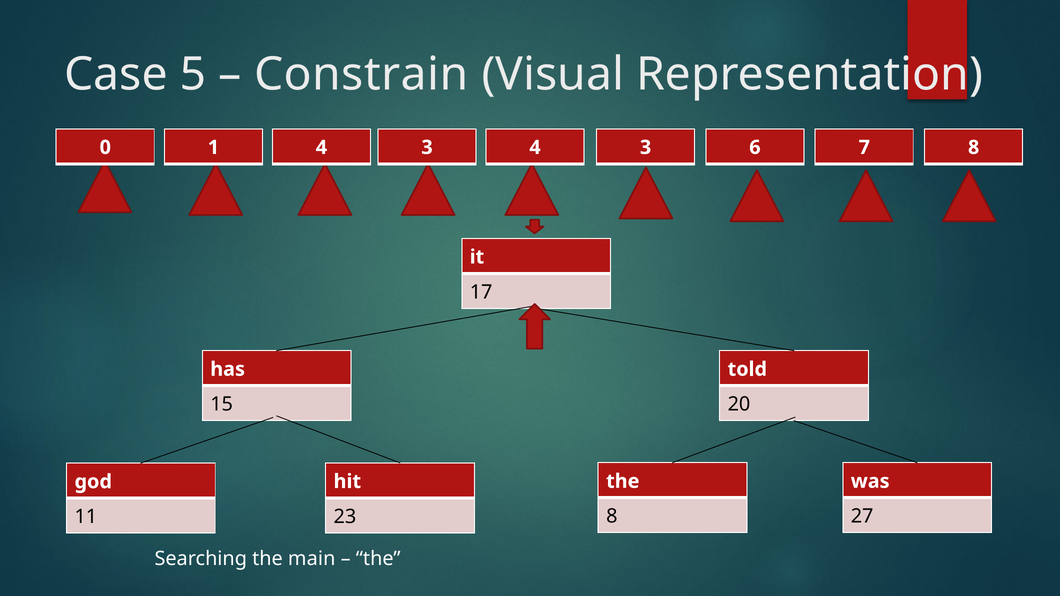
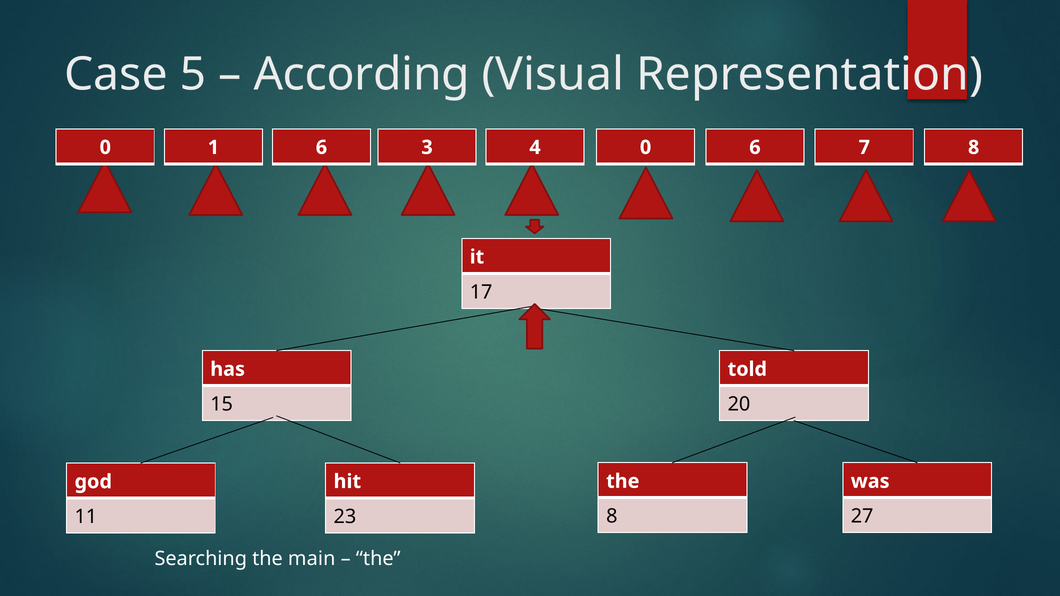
Constrain: Constrain -> According
1 4: 4 -> 6
3 4 3: 3 -> 0
